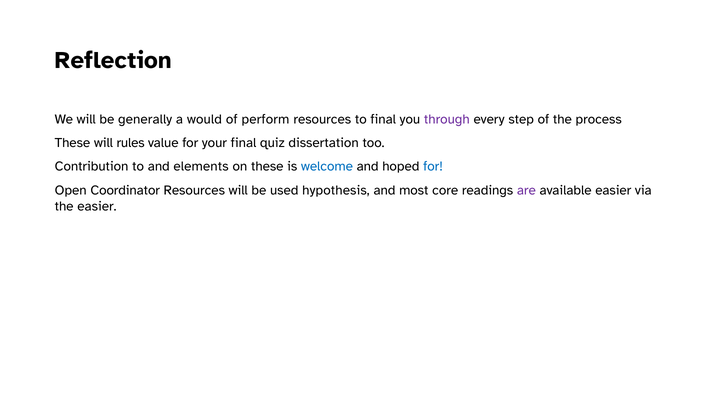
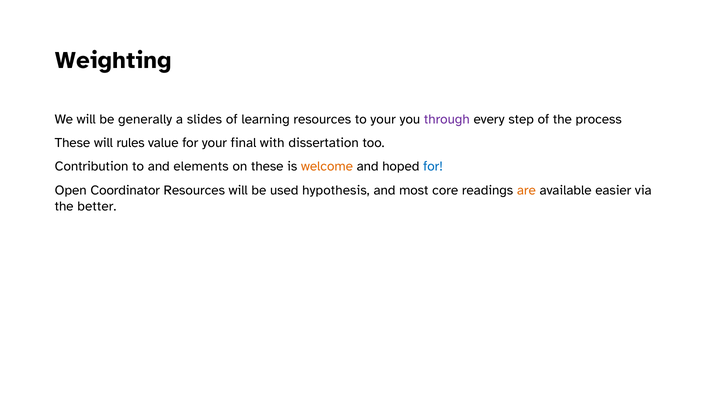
Reflection: Reflection -> Weighting
would: would -> slides
perform: perform -> learning
to final: final -> your
quiz: quiz -> with
welcome colour: blue -> orange
are colour: purple -> orange
the easier: easier -> better
